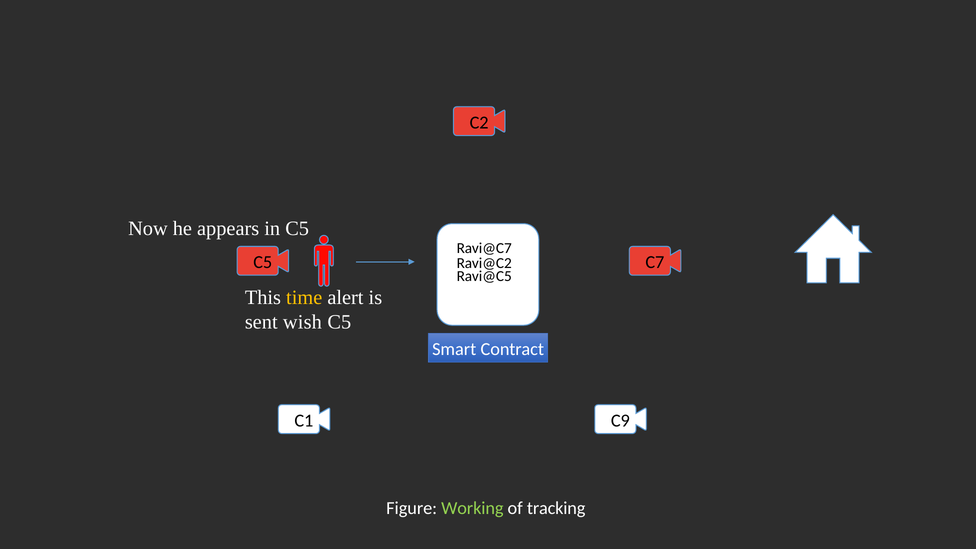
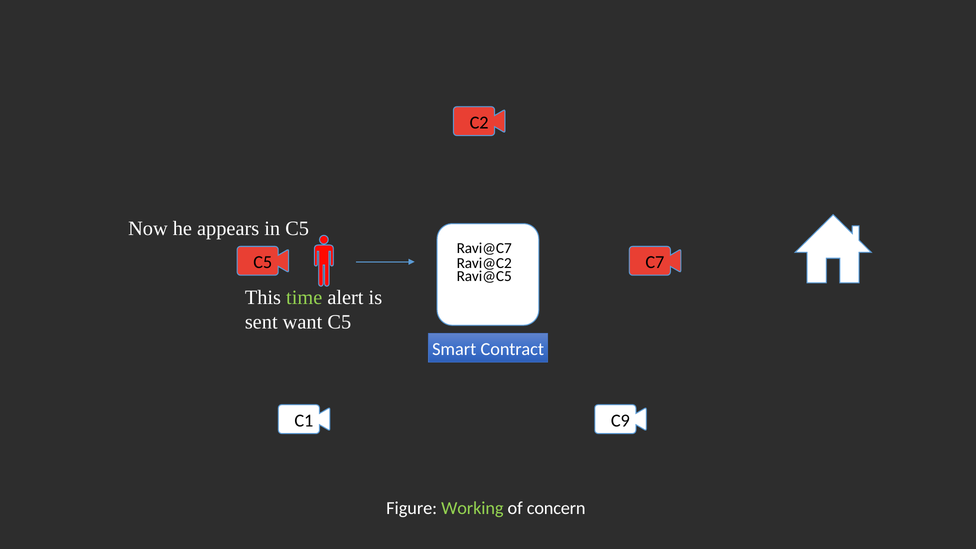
time colour: yellow -> light green
wish: wish -> want
tracking: tracking -> concern
